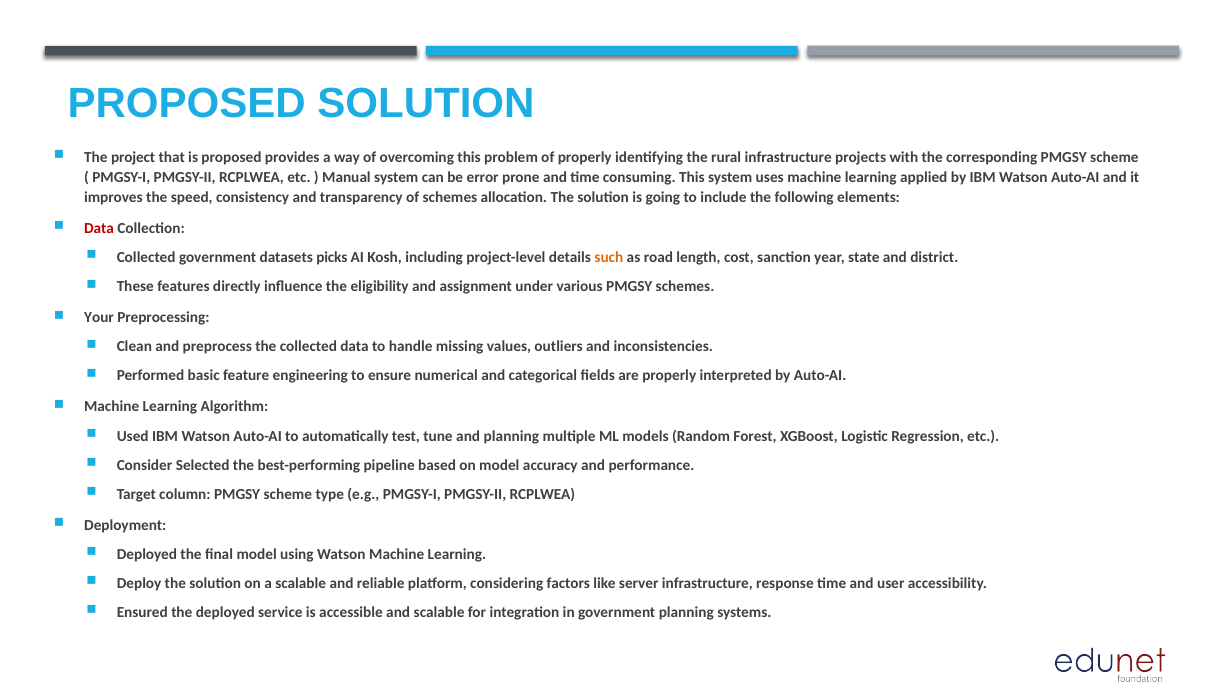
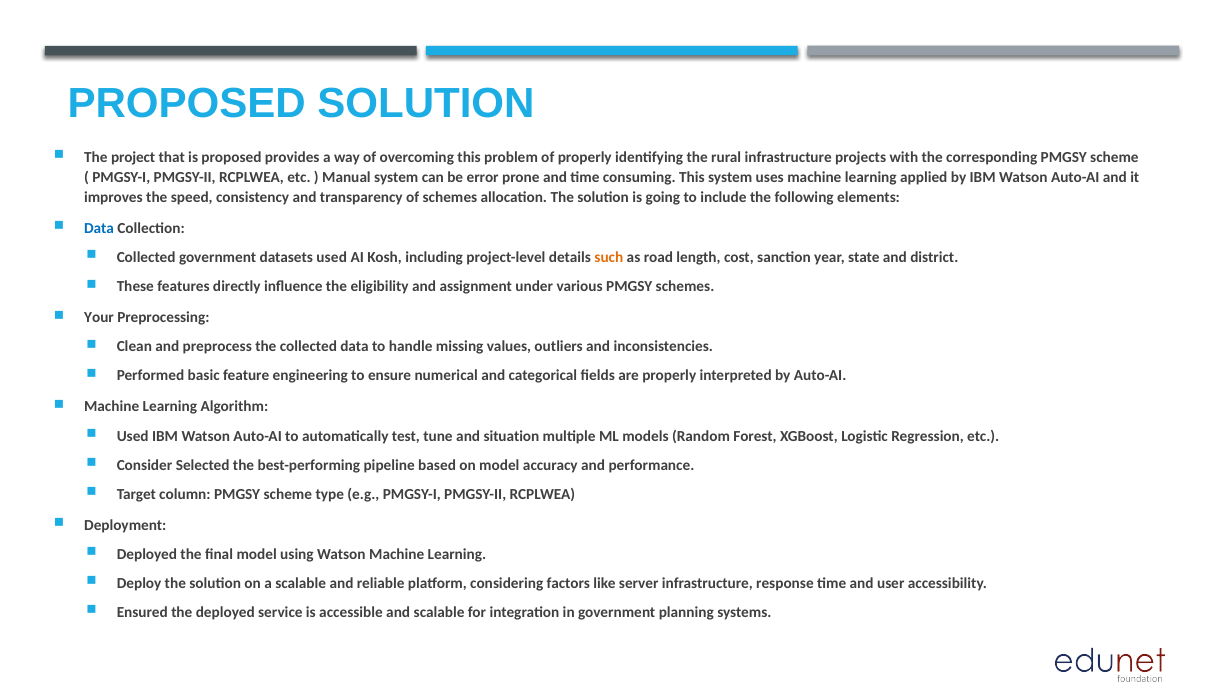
Data at (99, 228) colour: red -> blue
datasets picks: picks -> used
and planning: planning -> situation
